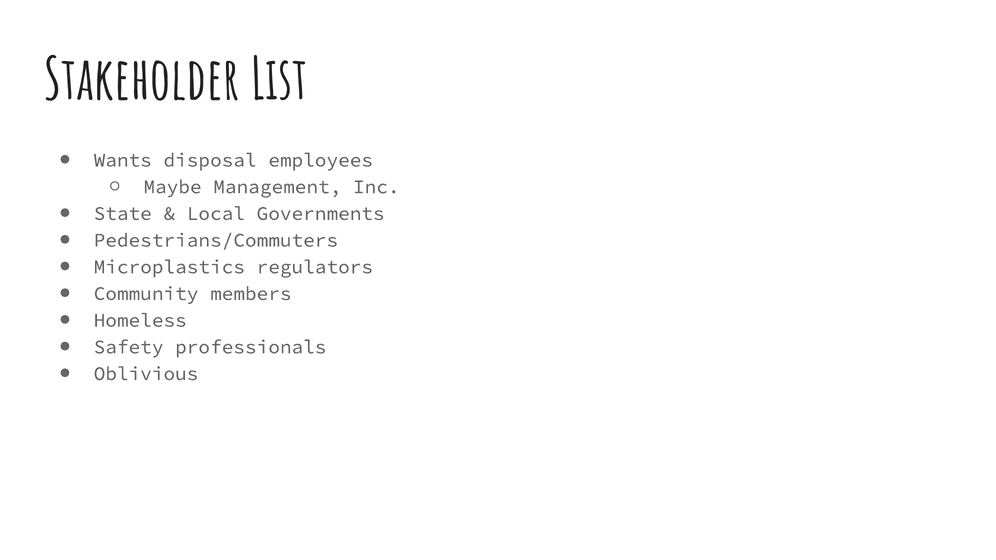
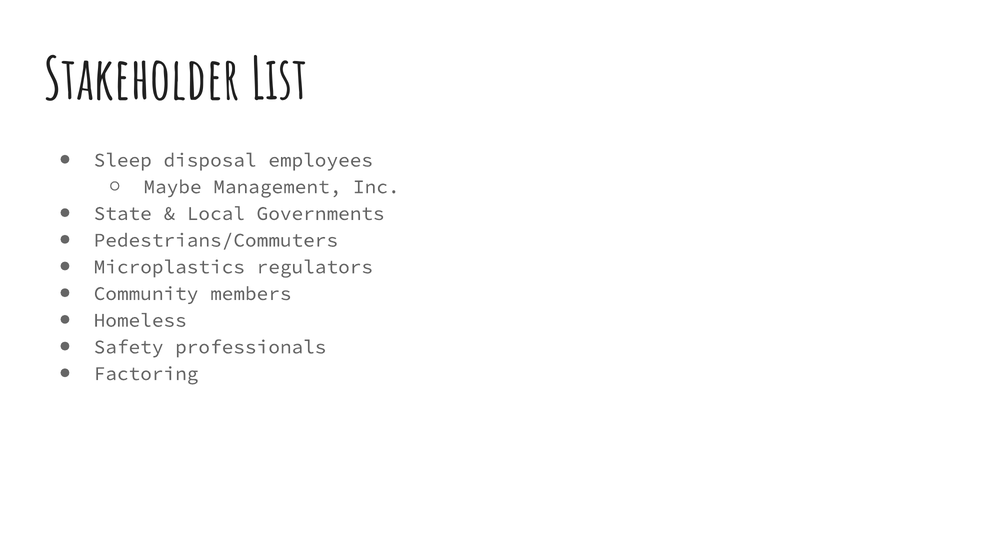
Wants: Wants -> Sleep
Oblivious: Oblivious -> Factoring
